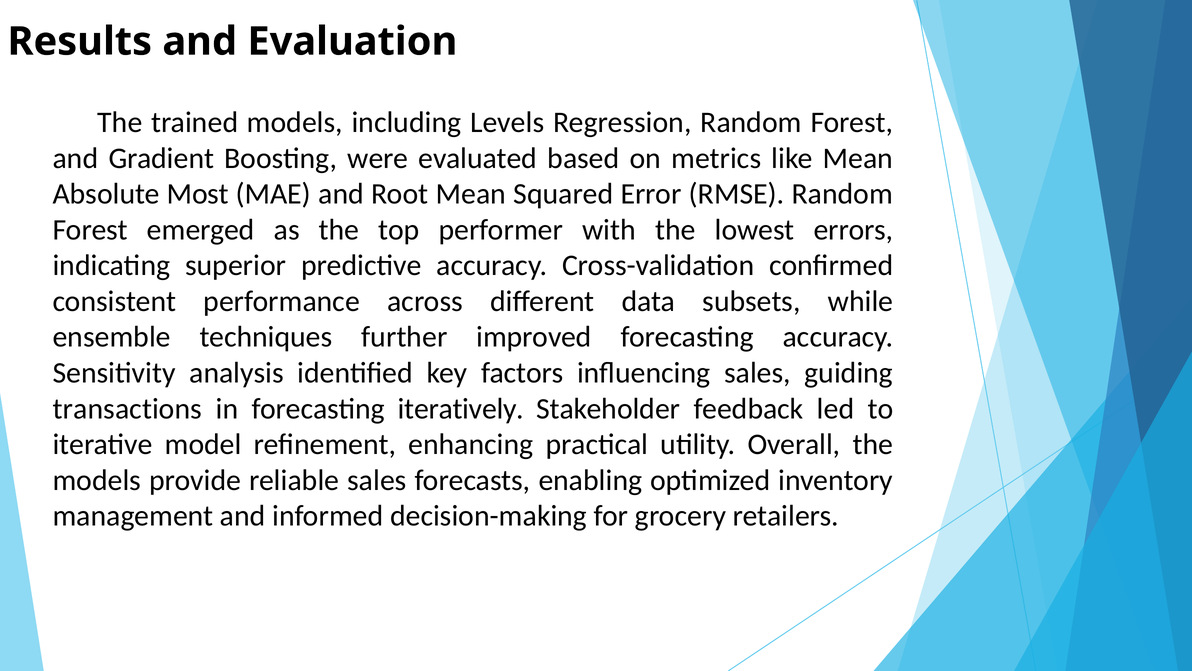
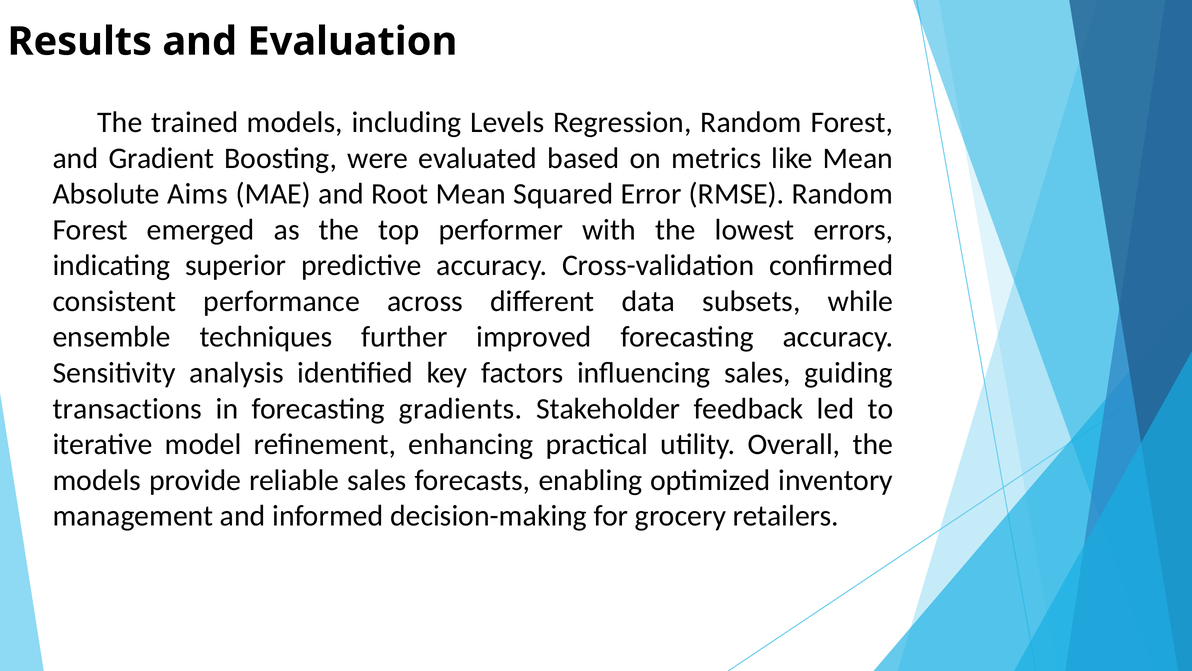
Most: Most -> Aims
iteratively: iteratively -> gradients
